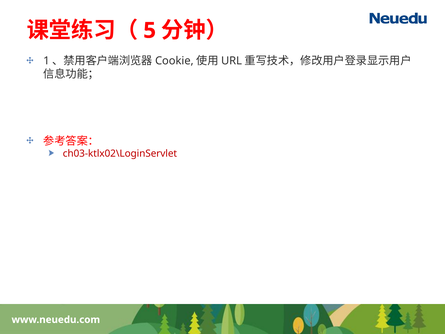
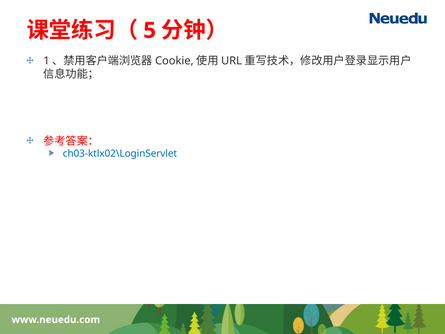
ch03-ktlx02\LoginServlet colour: red -> blue
